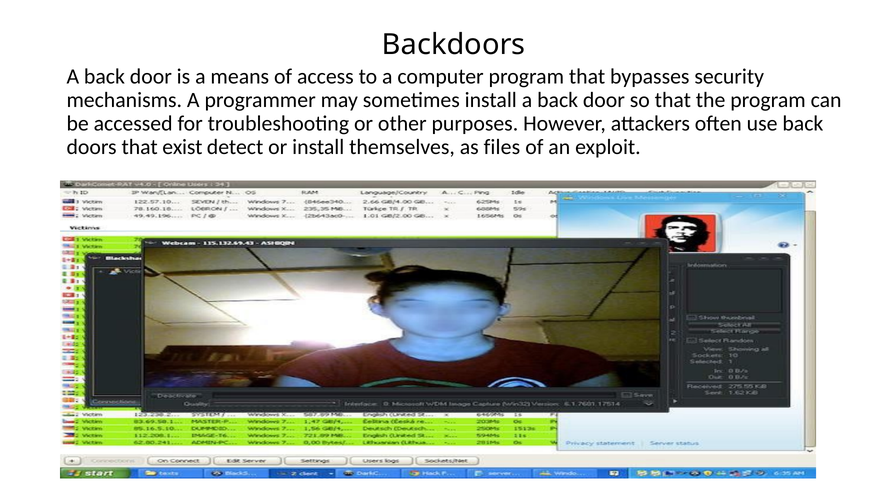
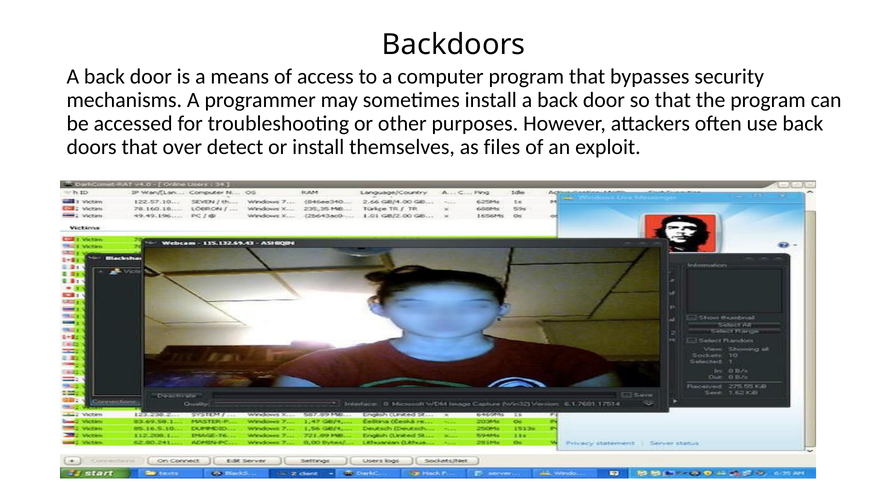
exist: exist -> over
